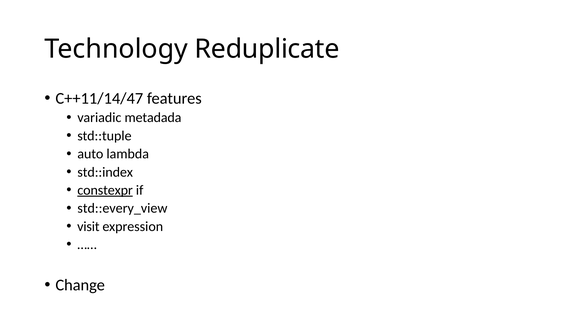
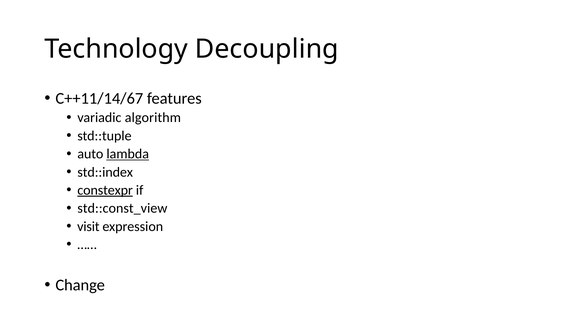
Reduplicate: Reduplicate -> Decoupling
C++11/14/47: C++11/14/47 -> C++11/14/67
metadada: metadada -> algorithm
lambda underline: none -> present
std::every_view: std::every_view -> std::const_view
